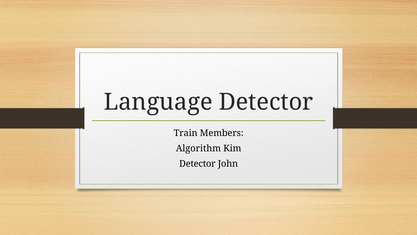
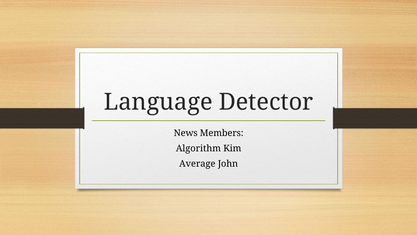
Train: Train -> News
Detector at (197, 164): Detector -> Average
